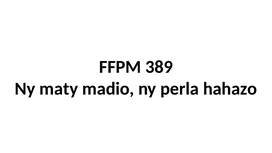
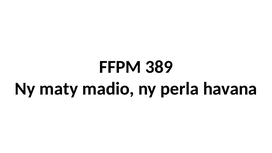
hahazo: hahazo -> havana
